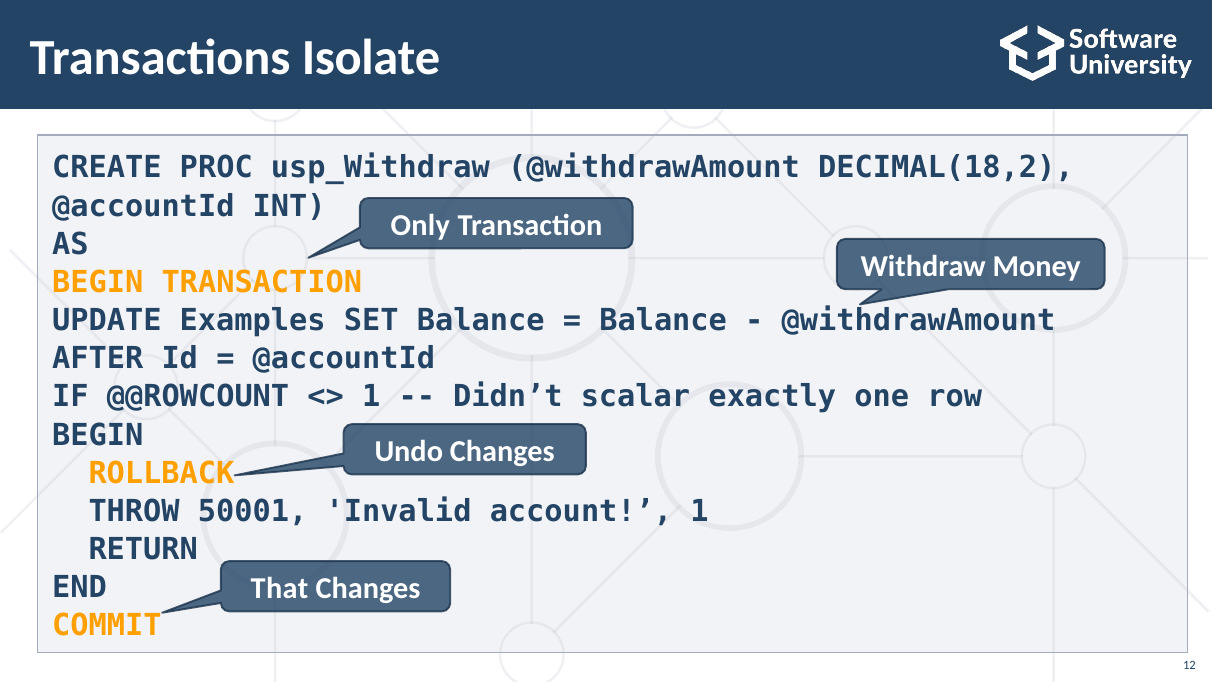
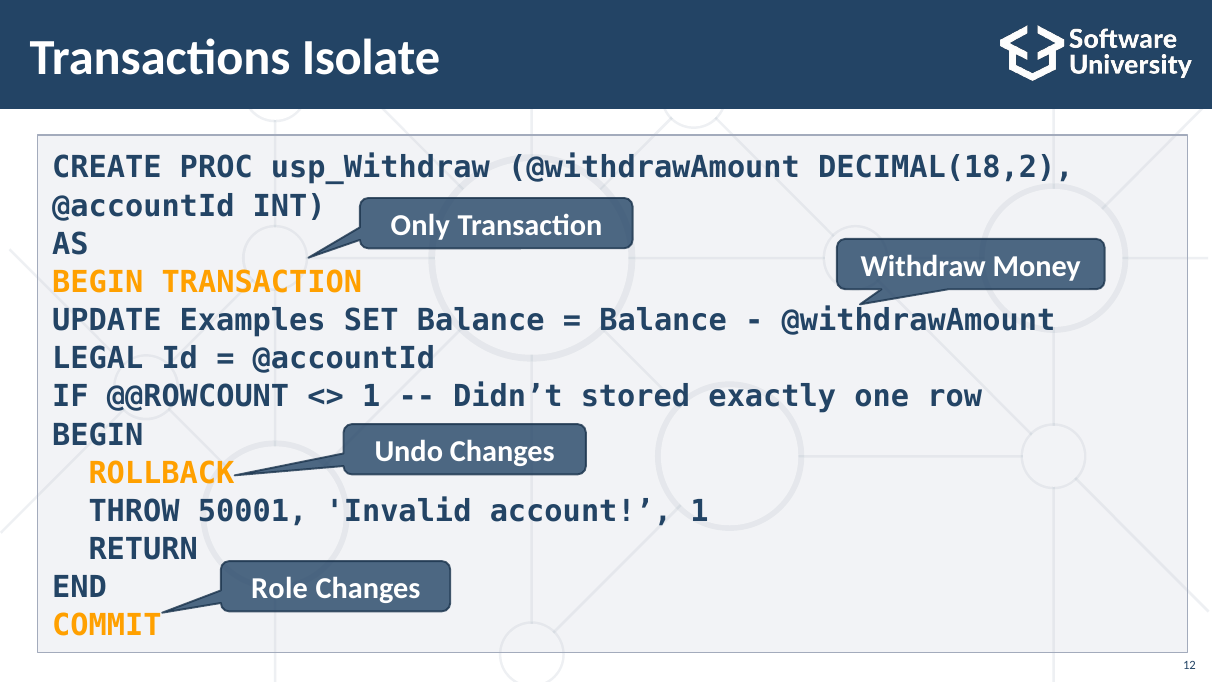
AFTER: AFTER -> LEGAL
scalar: scalar -> stored
That: That -> Role
